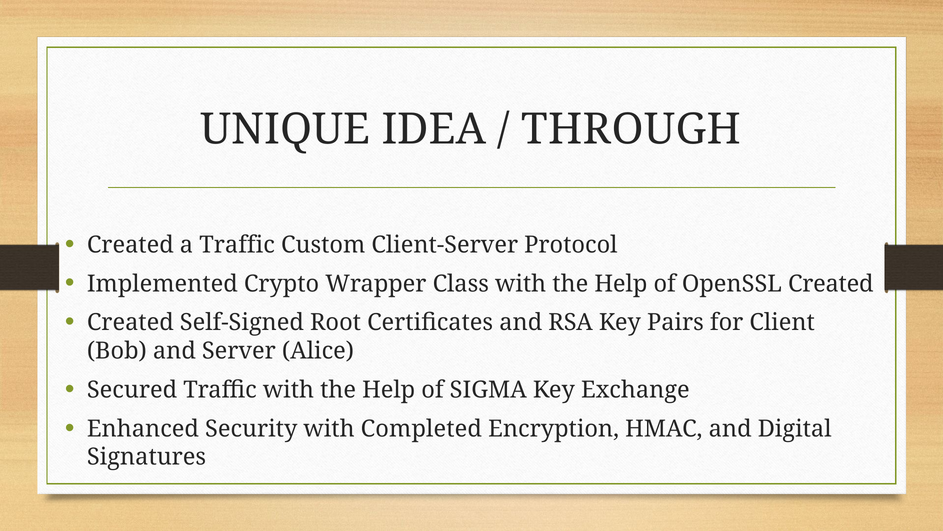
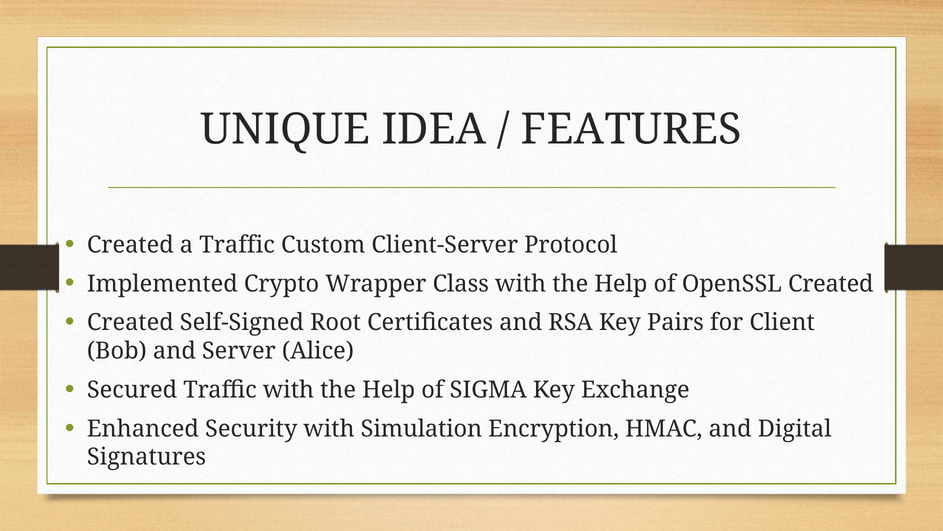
THROUGH: THROUGH -> FEATURES
Completed: Completed -> Simulation
